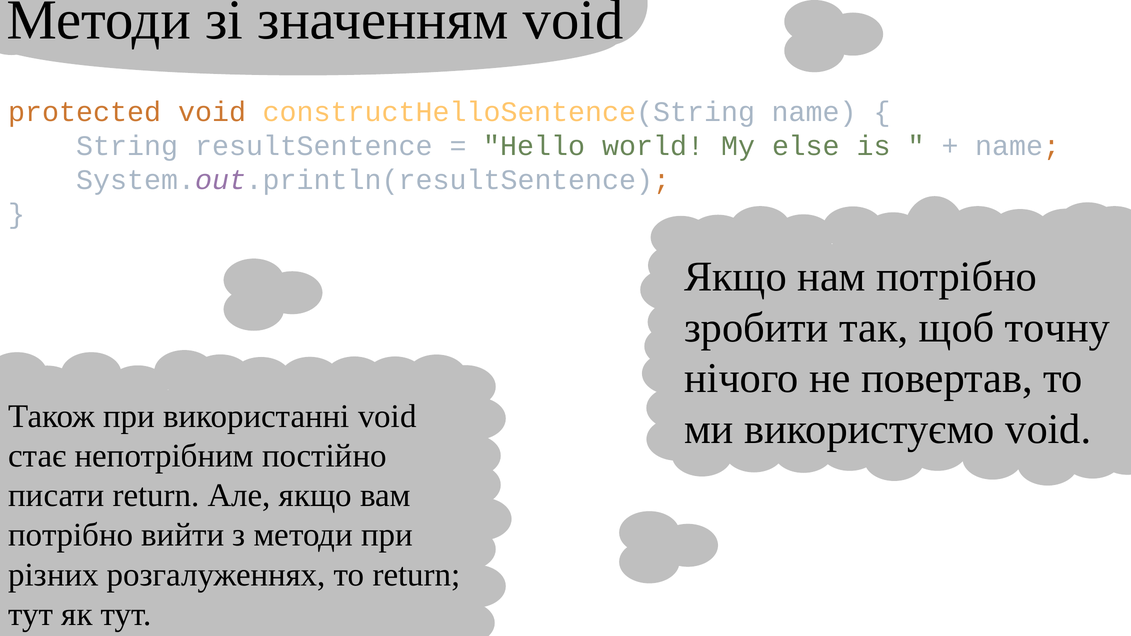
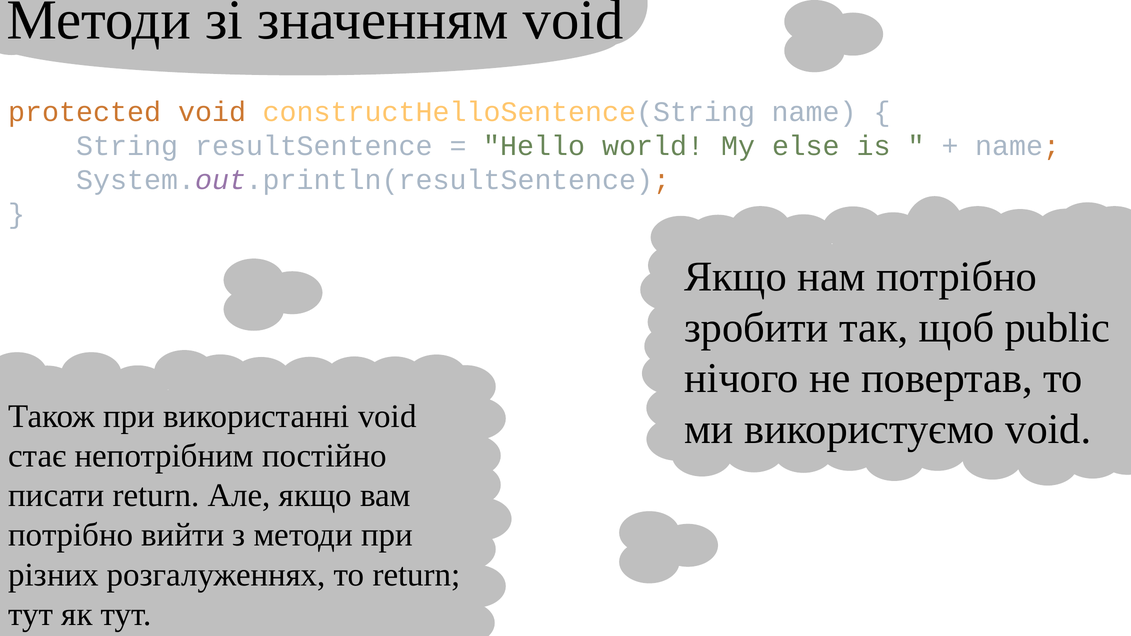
точну: точну -> public
